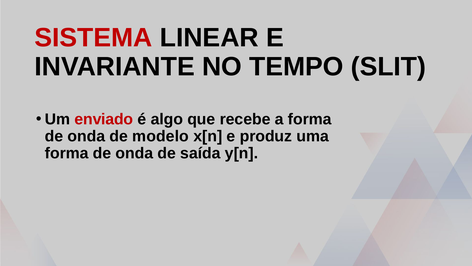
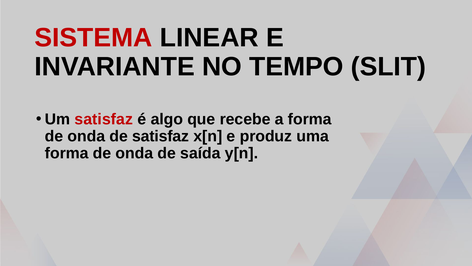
Um enviado: enviado -> satisfaz
de modelo: modelo -> satisfaz
